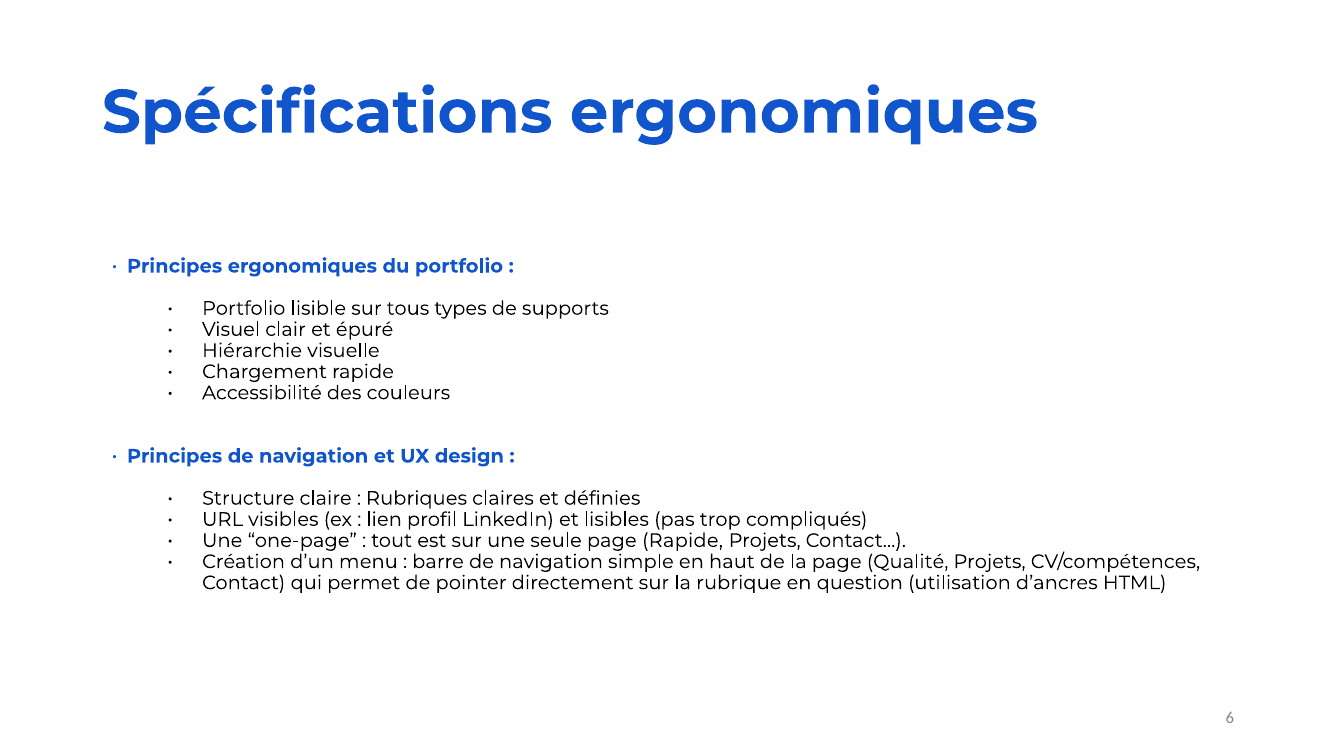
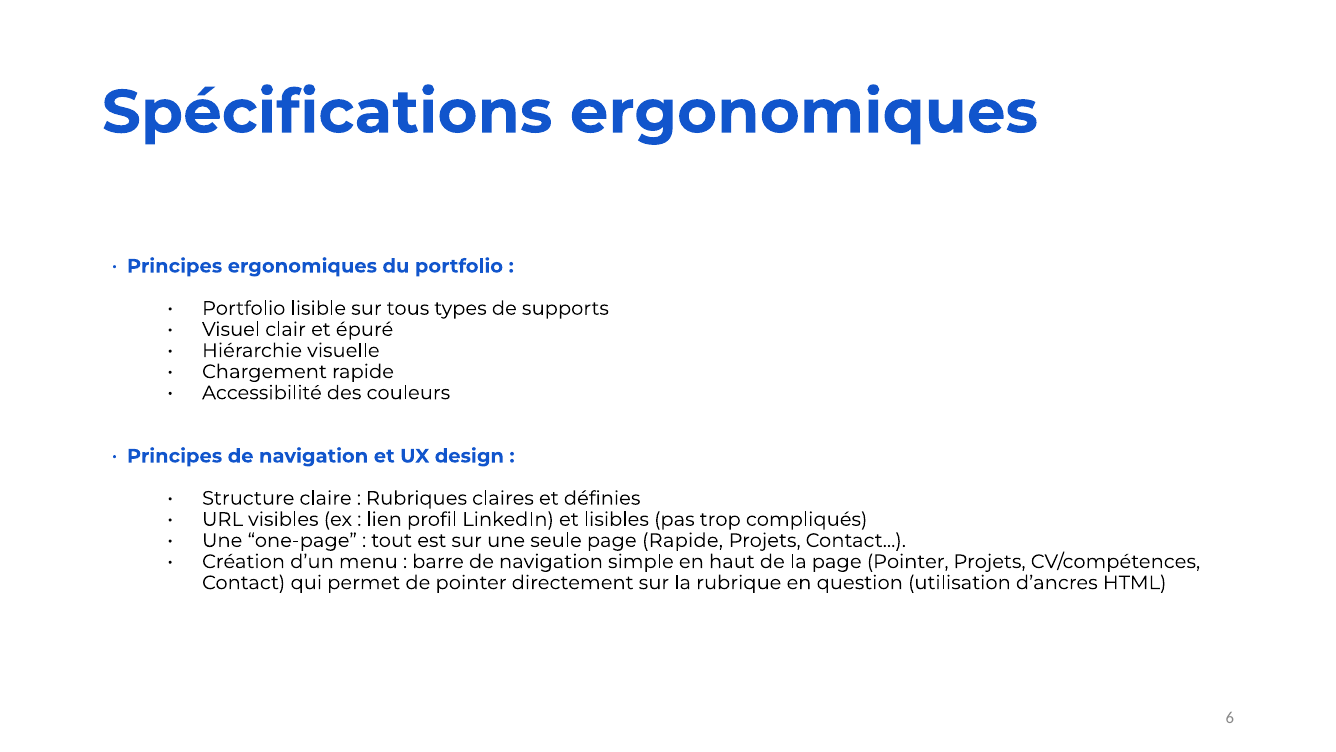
page Qualité: Qualité -> Pointer
